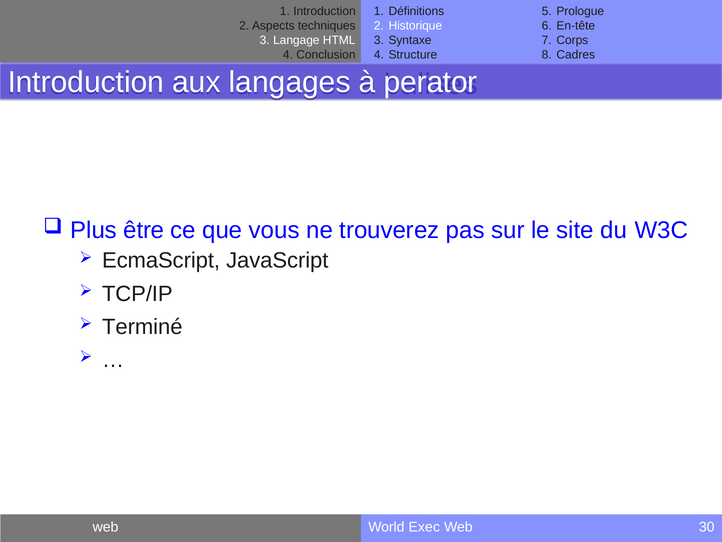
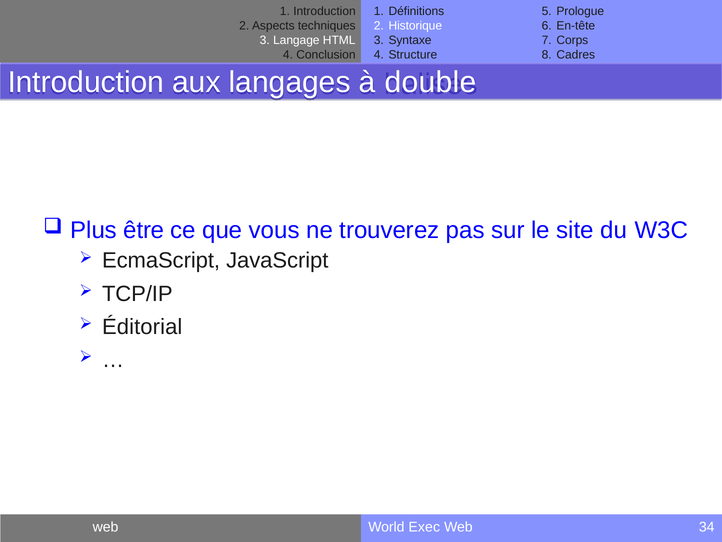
perator: perator -> double
Terminé: Terminé -> Éditorial
30: 30 -> 34
